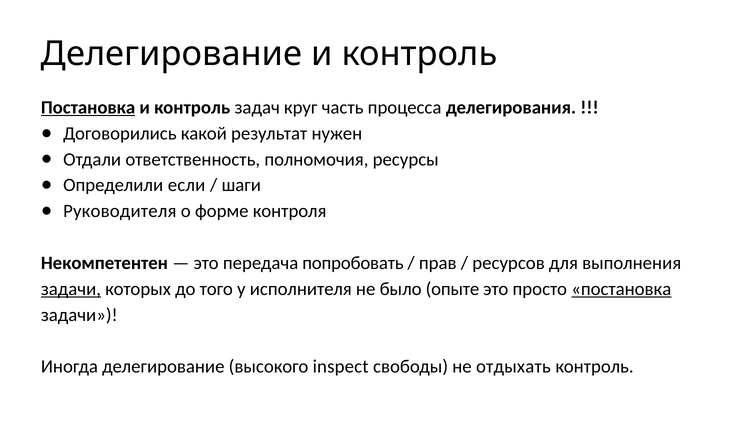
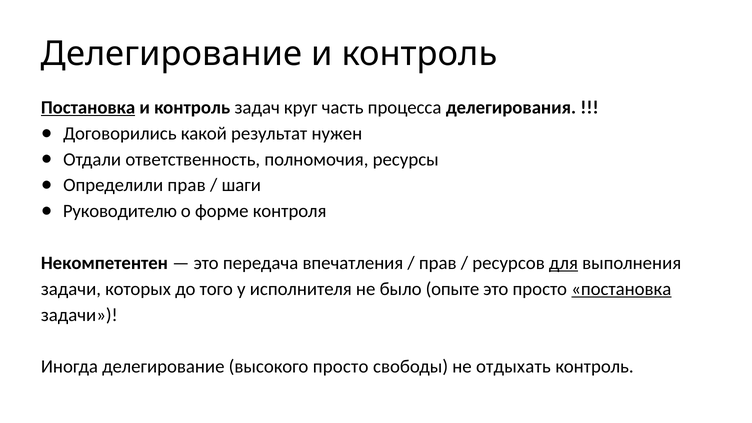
Определили если: если -> прав
Руководителя: Руководителя -> Руководителю
попробовать: попробовать -> впечатления
для underline: none -> present
задачи at (71, 289) underline: present -> none
высокого inspect: inspect -> просто
